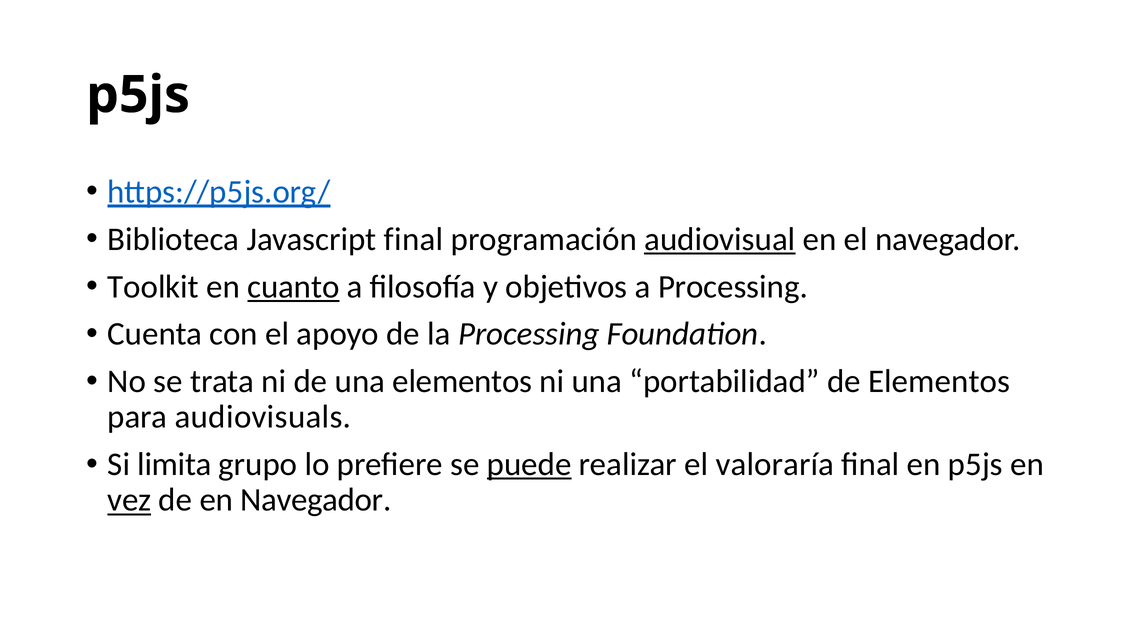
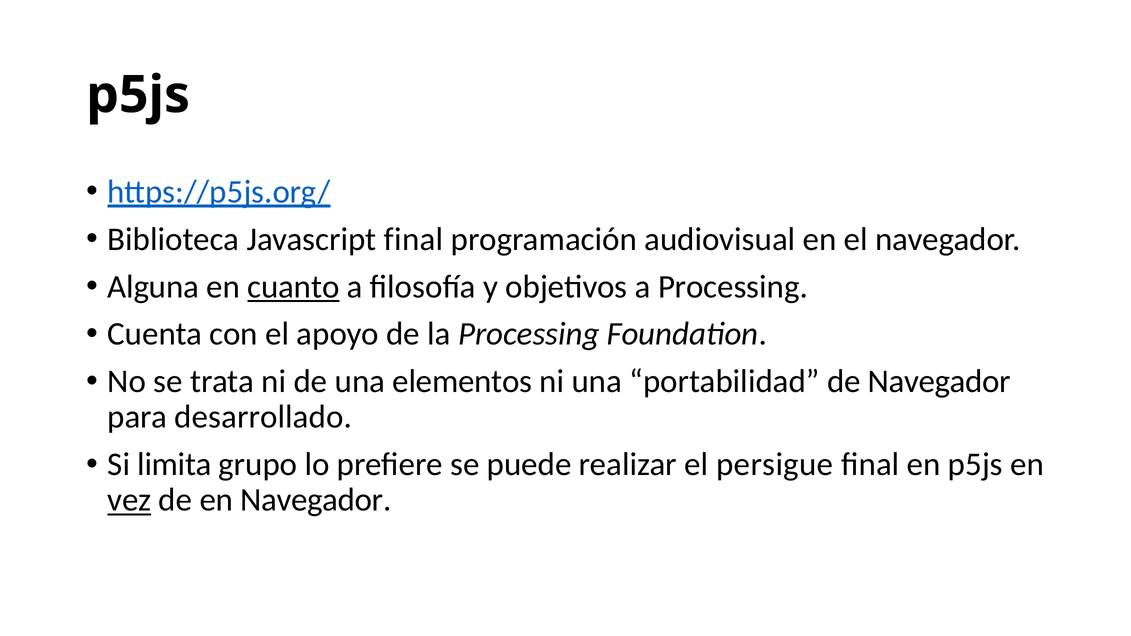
audiovisual underline: present -> none
Toolkit: Toolkit -> Alguna
de Elementos: Elementos -> Navegador
audiovisuals: audiovisuals -> desarrollado
puede underline: present -> none
valoraría: valoraría -> persigue
